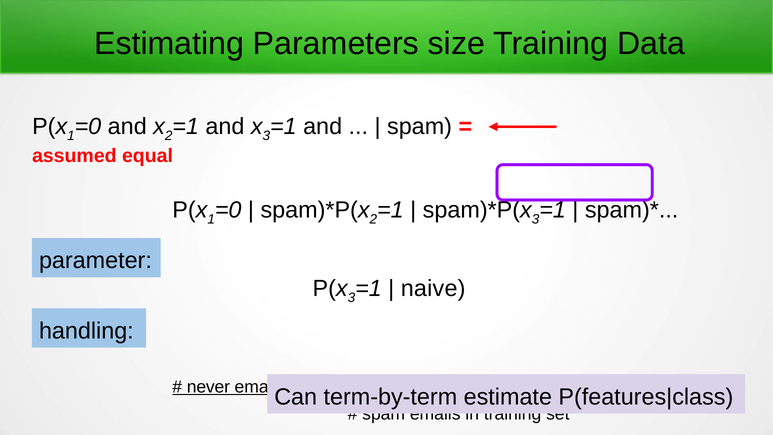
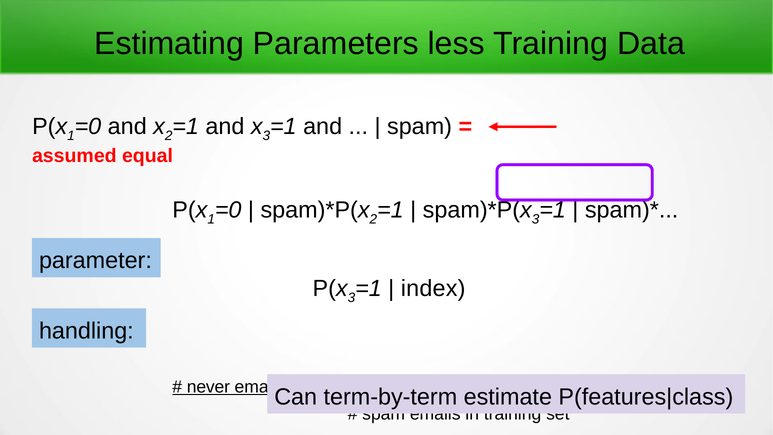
size: size -> less
naive: naive -> index
